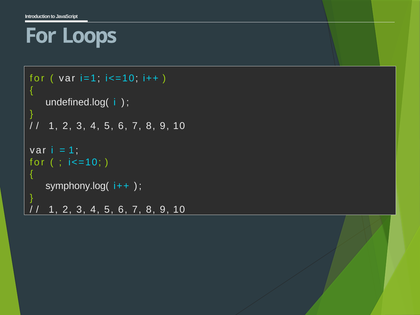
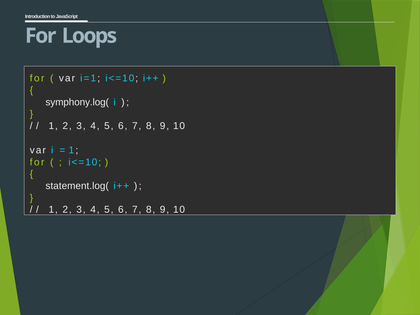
undefined.log(: undefined.log( -> symphony.log(
symphony.log(: symphony.log( -> statement.log(
